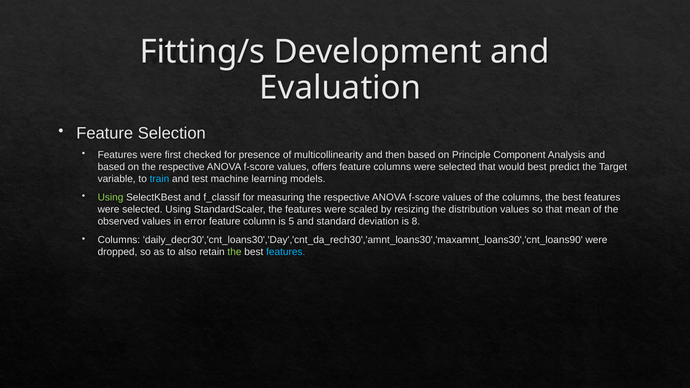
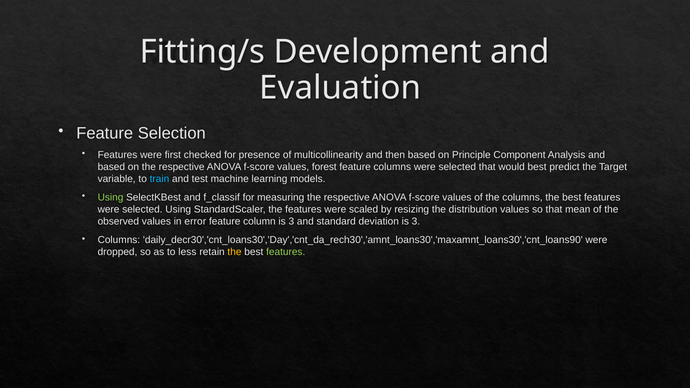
offers: offers -> forest
column is 5: 5 -> 3
deviation is 8: 8 -> 3
also: also -> less
the at (234, 252) colour: light green -> yellow
features at (286, 252) colour: light blue -> light green
